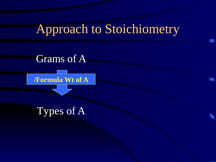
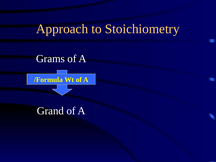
Types: Types -> Grand
